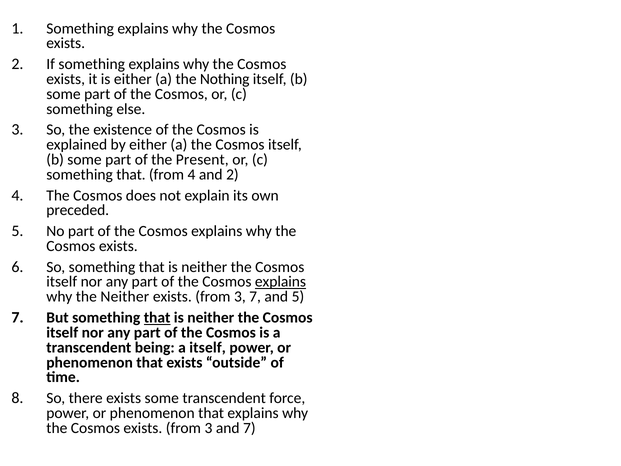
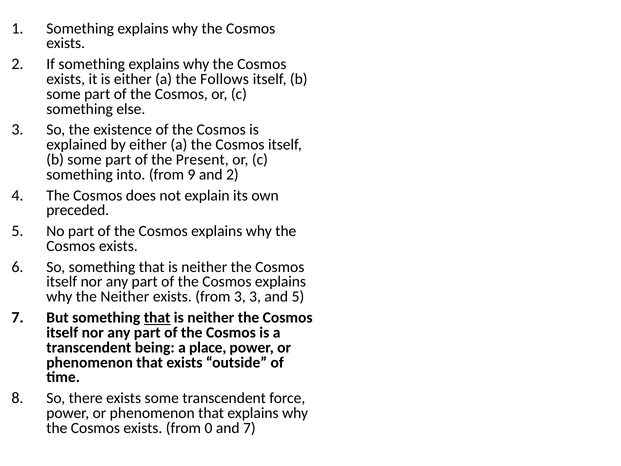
Nothing: Nothing -> Follows
that at (131, 174): that -> into
from 4: 4 -> 9
explains at (280, 282) underline: present -> none
3 7: 7 -> 3
a itself: itself -> place
Cosmos exists from 3: 3 -> 0
